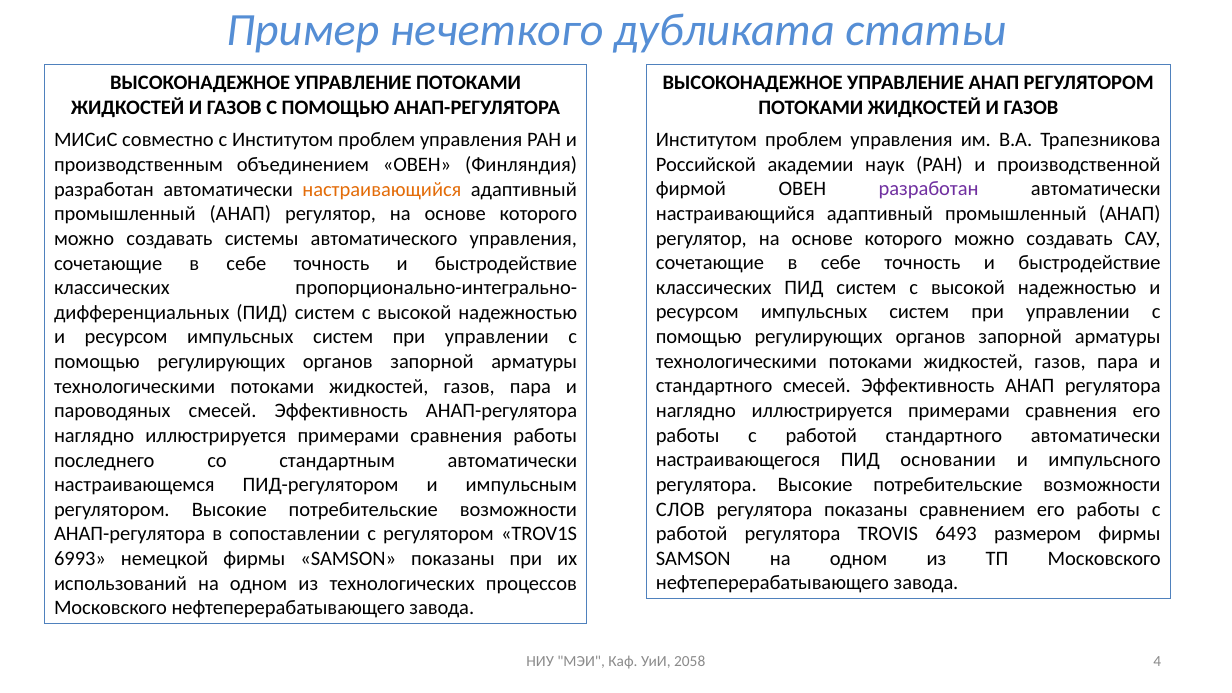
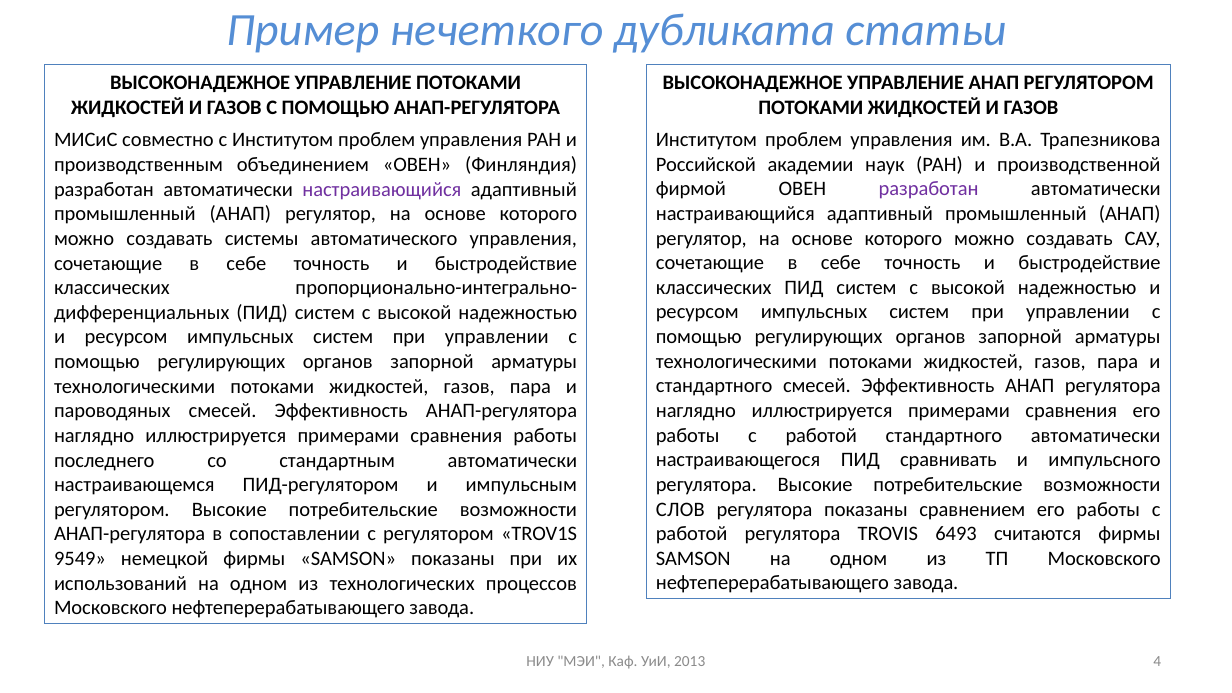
настраивающийся at (382, 189) colour: orange -> purple
основании: основании -> сравнивать
размером: размером -> считаются
6993: 6993 -> 9549
2058: 2058 -> 2013
